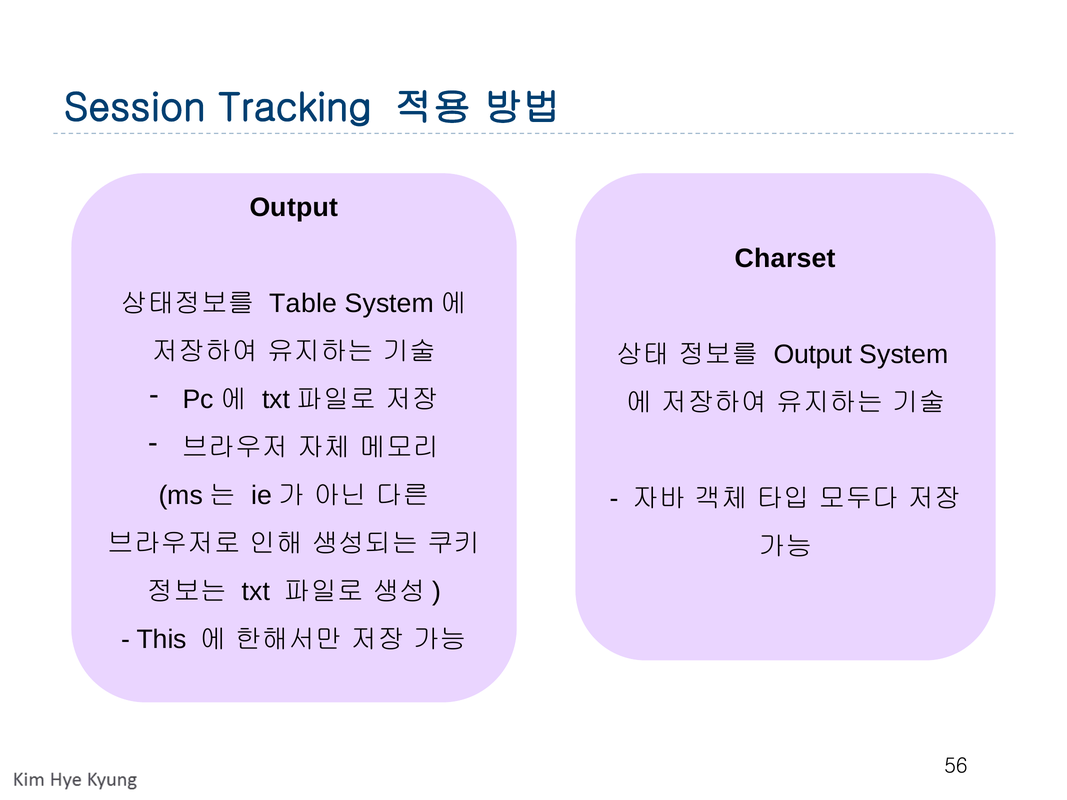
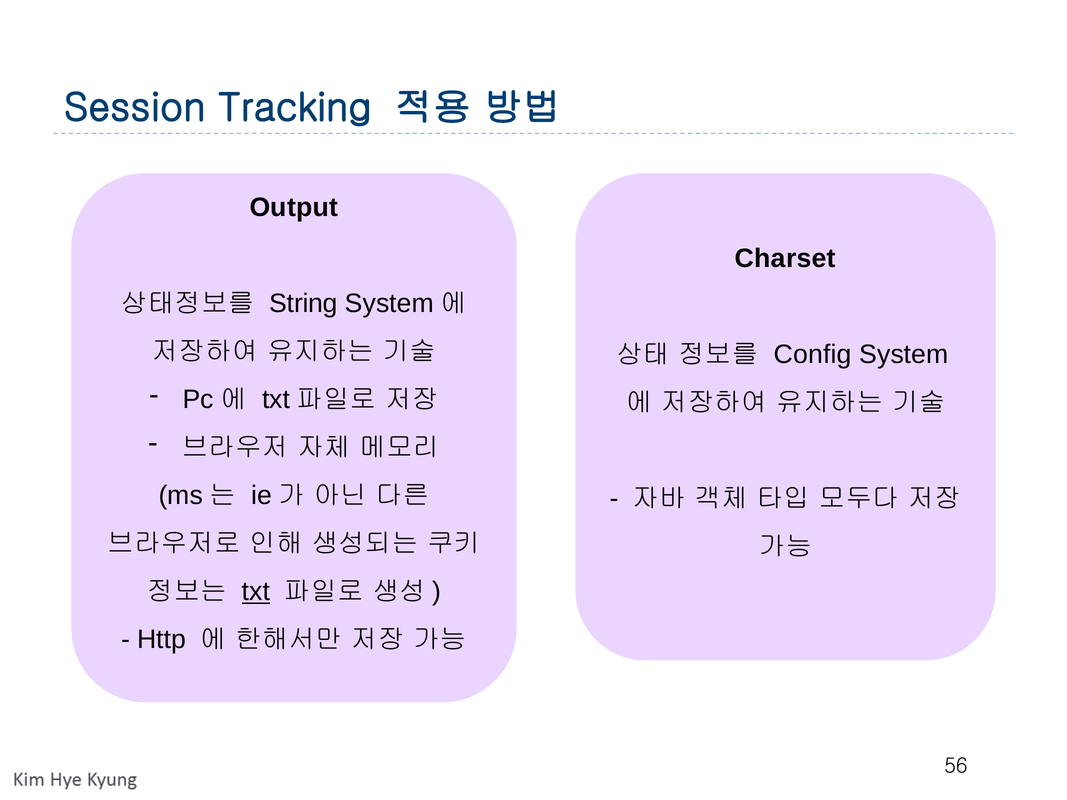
Table: Table -> String
Output at (813, 355): Output -> Config
txt underline: none -> present
This: This -> Http
